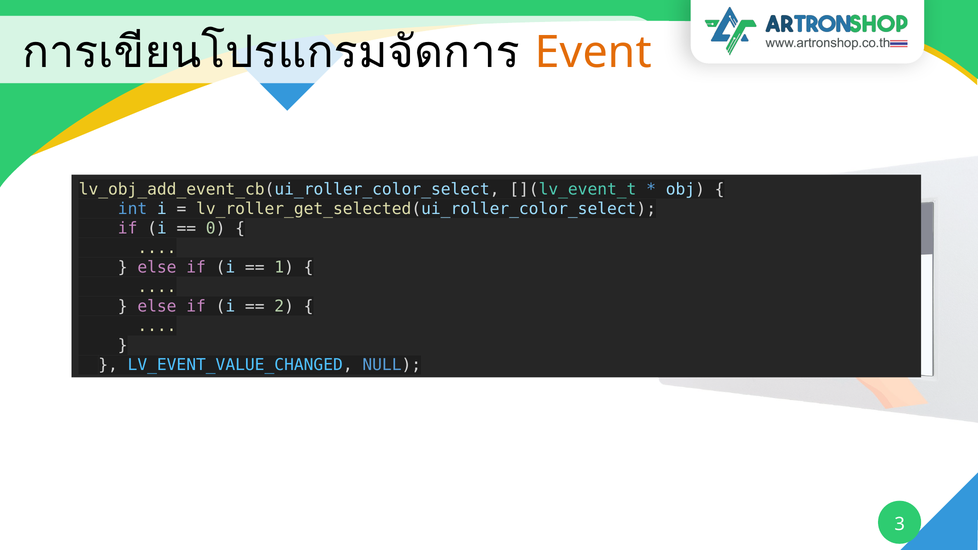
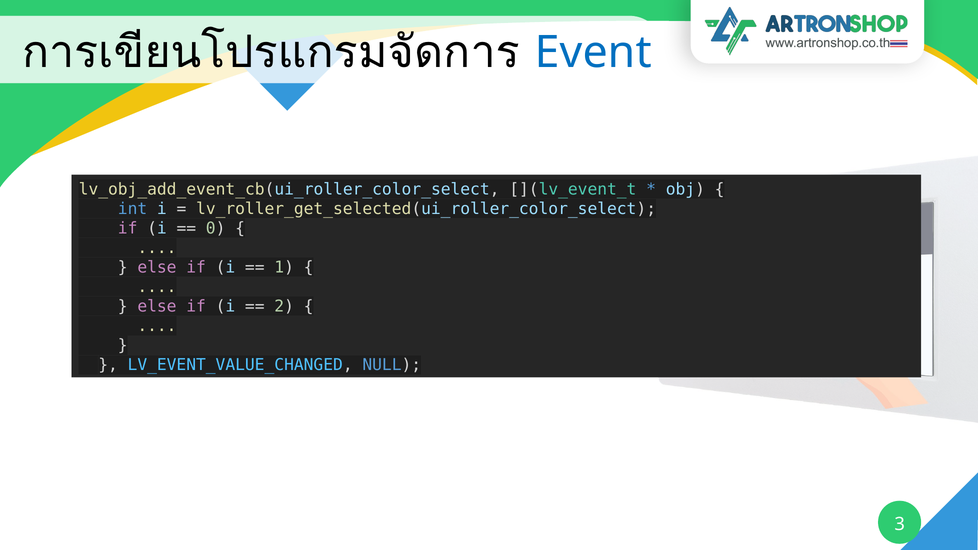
Event colour: orange -> blue
